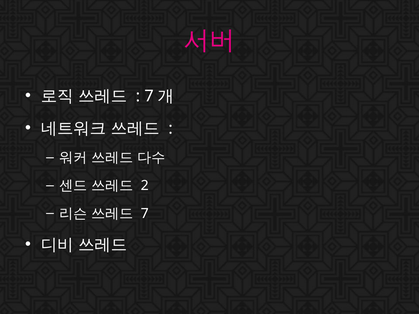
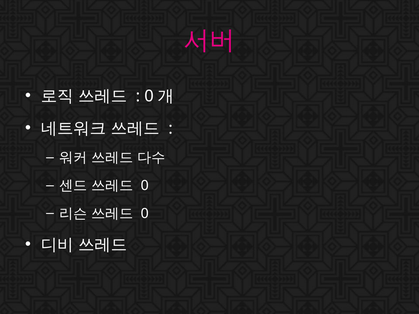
7 at (149, 96): 7 -> 0
2 at (145, 186): 2 -> 0
7 at (145, 214): 7 -> 0
